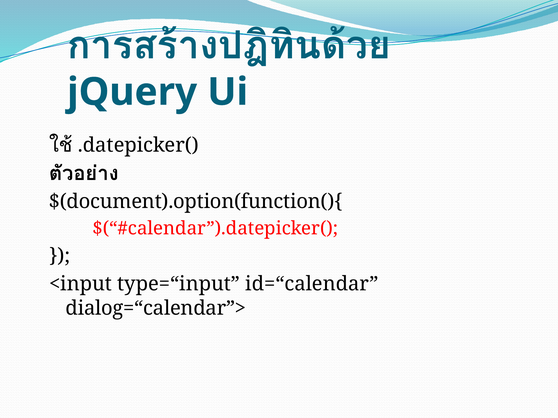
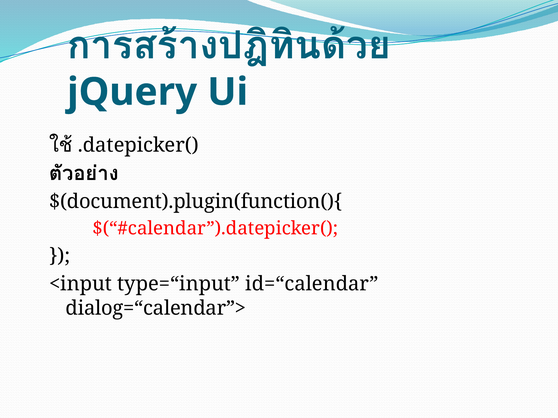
$(document).option(function(){: $(document).option(function(){ -> $(document).plugin(function(){
